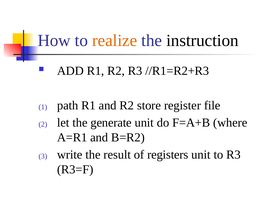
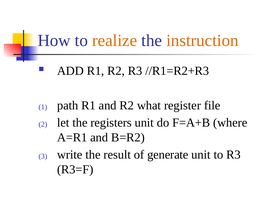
instruction colour: black -> orange
store: store -> what
generate: generate -> registers
registers: registers -> generate
